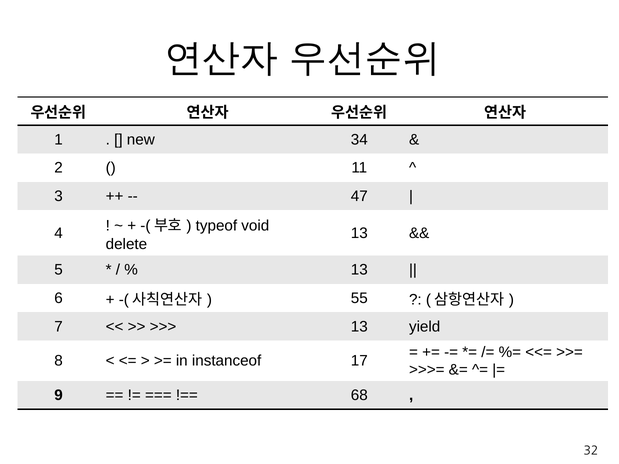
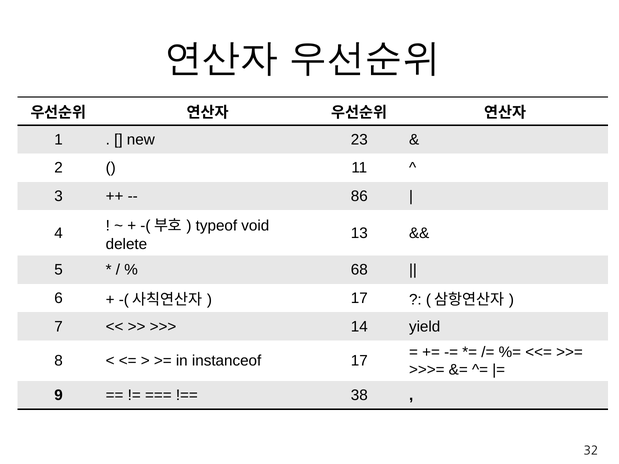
34: 34 -> 23
47: 47 -> 86
13 at (359, 270): 13 -> 68
55 at (359, 298): 55 -> 17
13 at (359, 327): 13 -> 14
68: 68 -> 38
